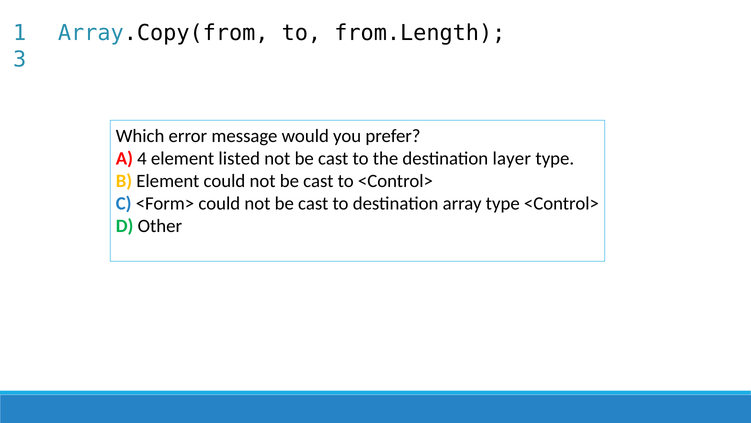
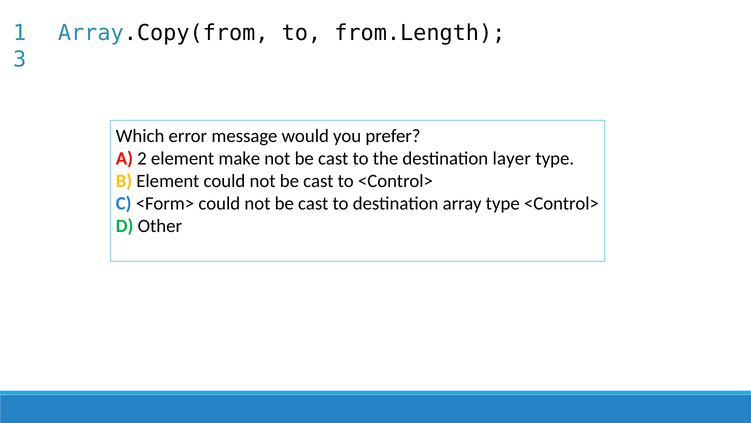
4: 4 -> 2
listed: listed -> make
